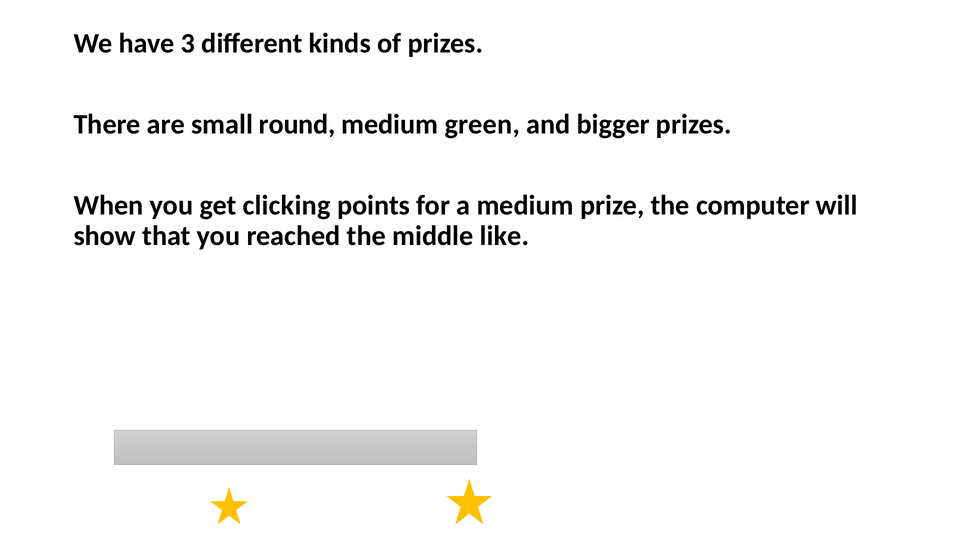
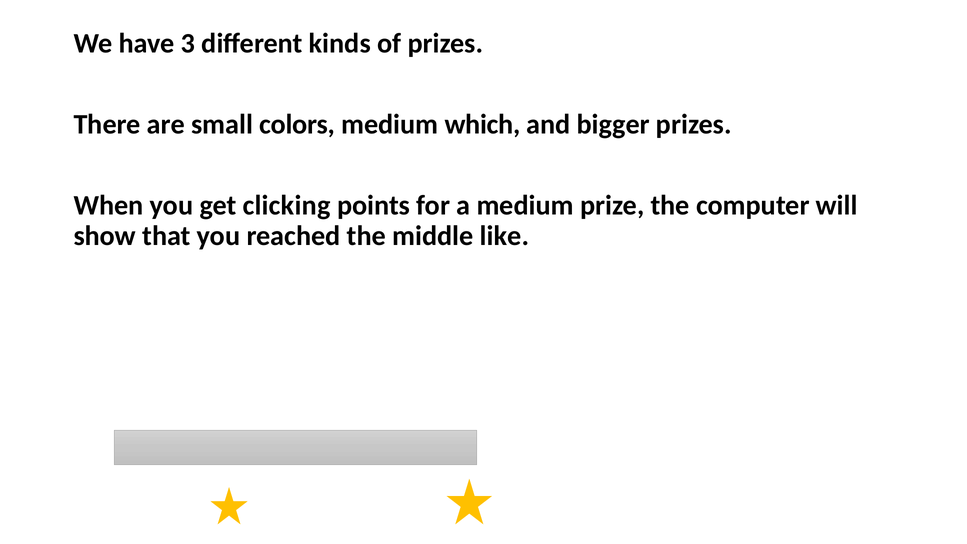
round: round -> colors
green: green -> which
